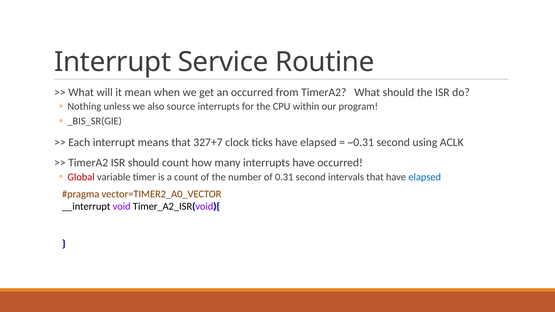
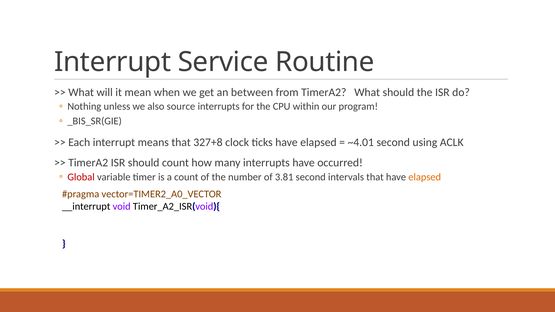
an occurred: occurred -> between
327+7: 327+7 -> 327+8
~0.31: ~0.31 -> ~4.01
0.31: 0.31 -> 3.81
elapsed at (425, 177) colour: blue -> orange
